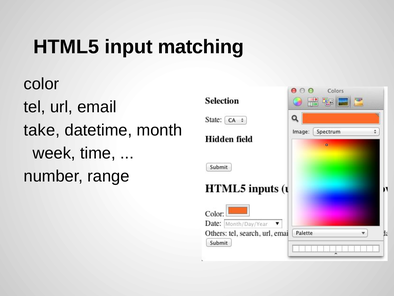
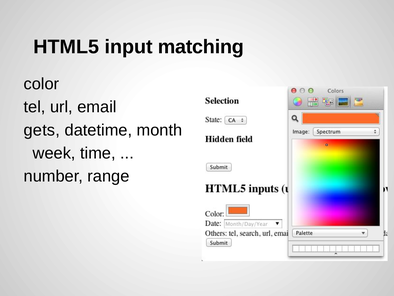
take: take -> gets
